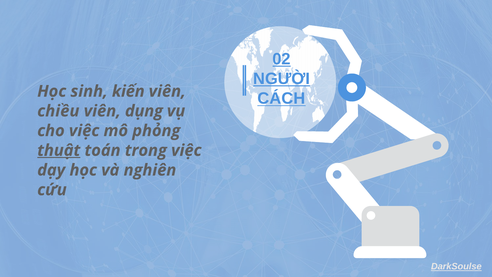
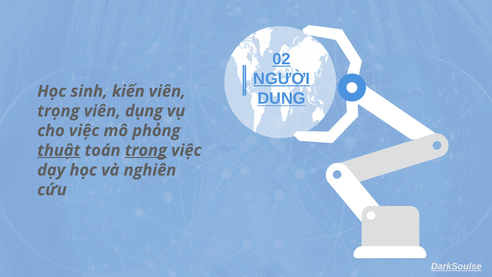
CÁCH: CÁCH -> DUNG
chiều: chiều -> trọng
trong underline: none -> present
